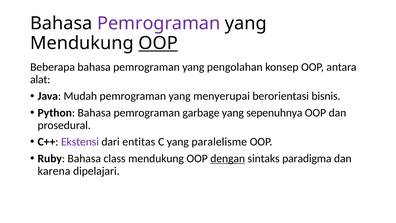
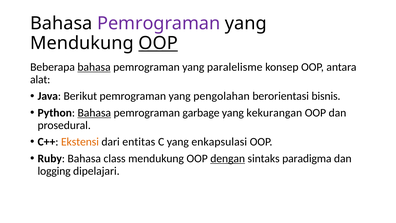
bahasa at (94, 67) underline: none -> present
pengolahan: pengolahan -> paralelisme
Mudah: Mudah -> Berikut
menyerupai: menyerupai -> pengolahan
Bahasa at (94, 113) underline: none -> present
sepenuhnya: sepenuhnya -> kekurangan
Ekstensi colour: purple -> orange
paralelisme: paralelisme -> enkapsulasi
karena: karena -> logging
